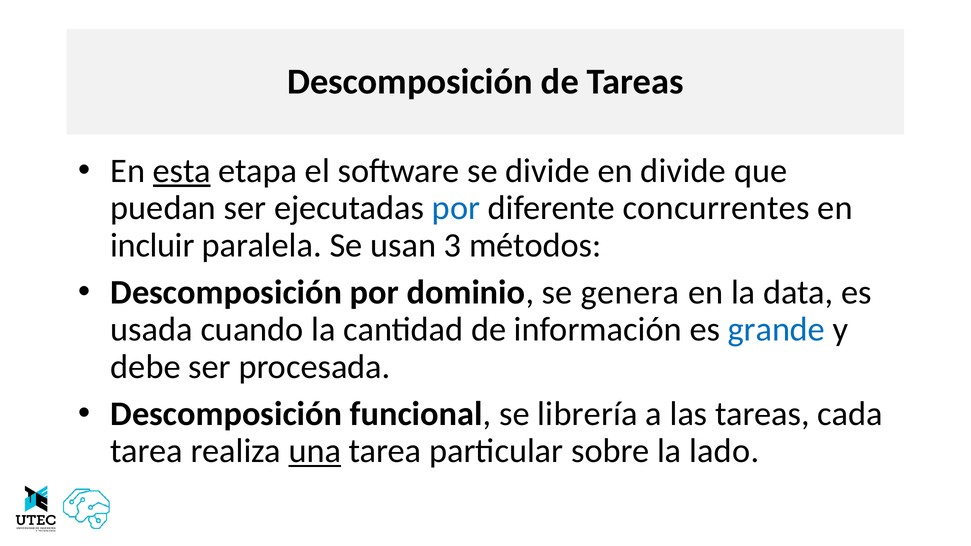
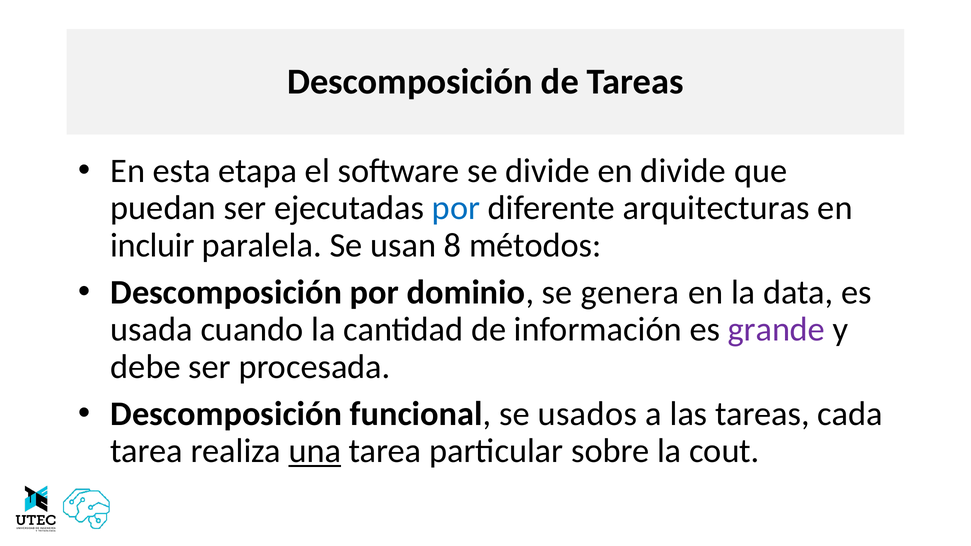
esta underline: present -> none
concurrentes: concurrentes -> arquitecturas
3: 3 -> 8
grande colour: blue -> purple
librería: librería -> usados
lado: lado -> cout
